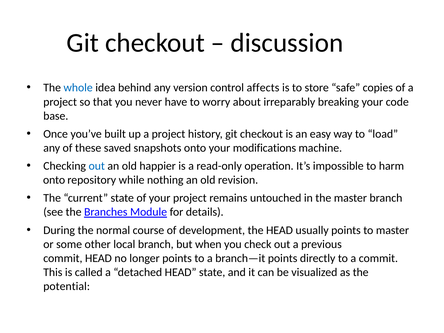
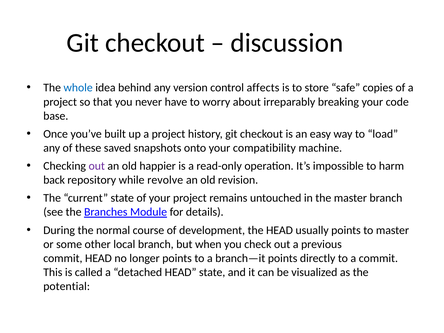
modifications: modifications -> compatibility
out at (97, 166) colour: blue -> purple
onto at (54, 180): onto -> back
nothing: nothing -> revolve
